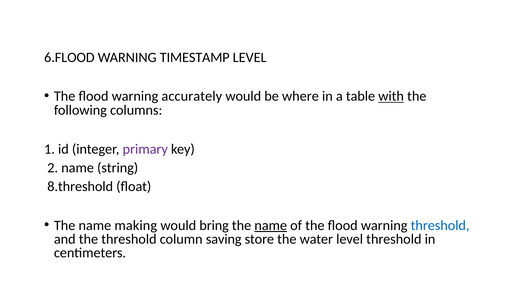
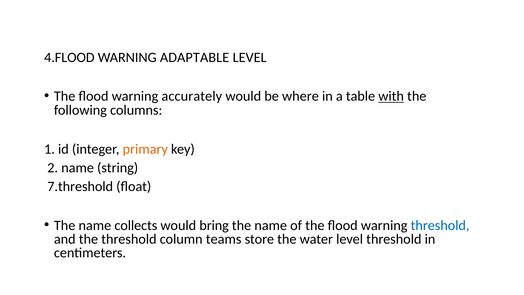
6.FLOOD: 6.FLOOD -> 4.FLOOD
TIMESTAMP: TIMESTAMP -> ADAPTABLE
primary colour: purple -> orange
8.threshold: 8.threshold -> 7.threshold
making: making -> collects
name at (271, 225) underline: present -> none
saving: saving -> teams
